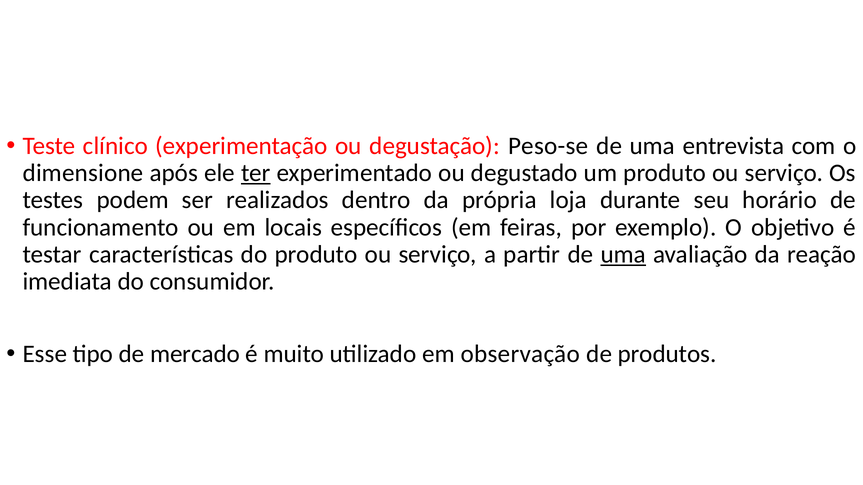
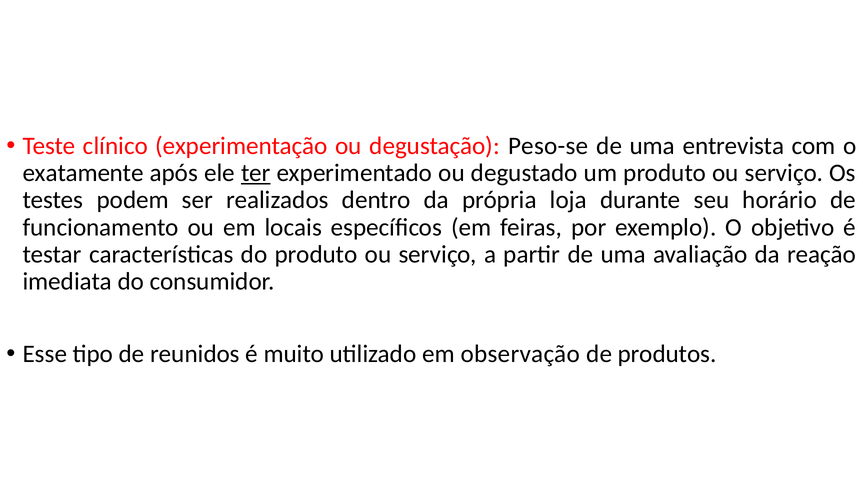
dimensione: dimensione -> exatamente
uma at (623, 255) underline: present -> none
mercado: mercado -> reunidos
